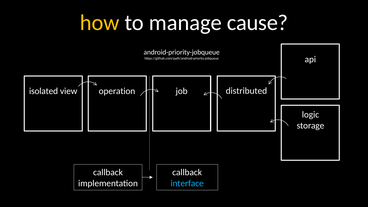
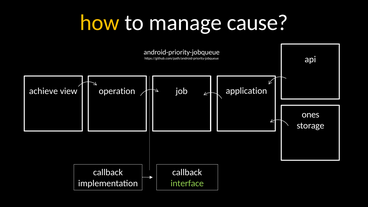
isolated: isolated -> achieve
distributed: distributed -> application
logic: logic -> ones
interface colour: light blue -> light green
